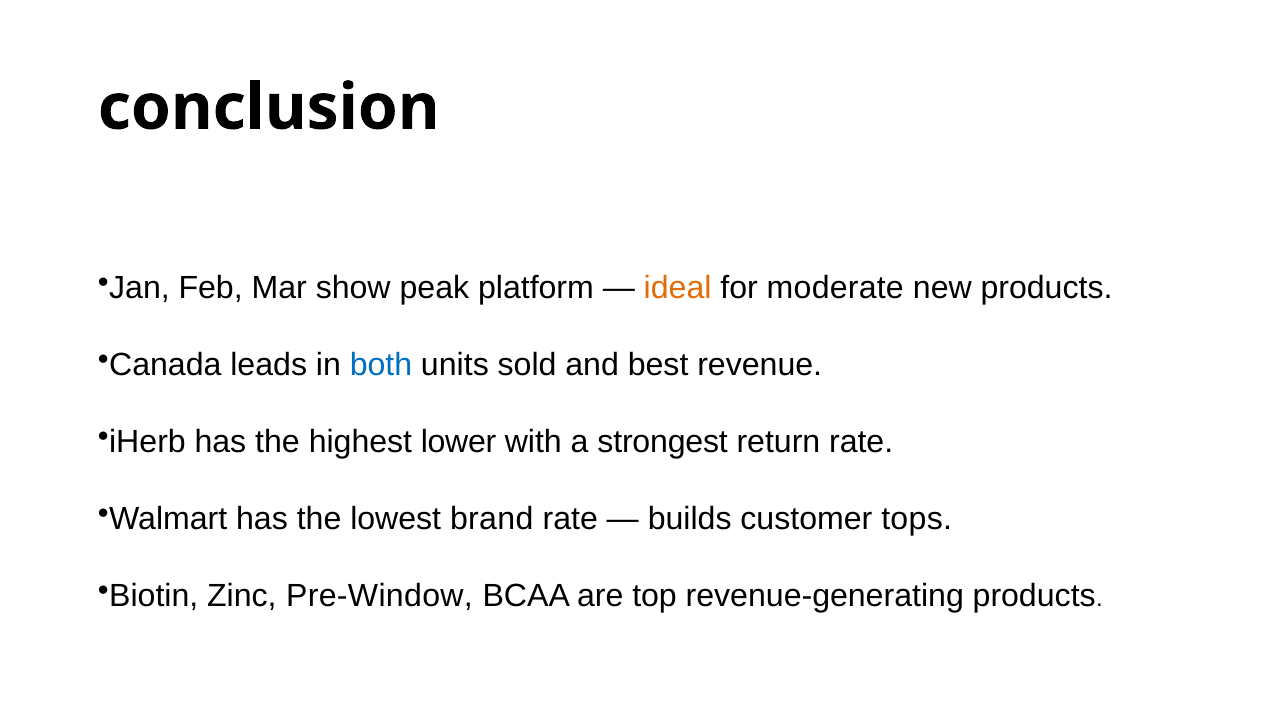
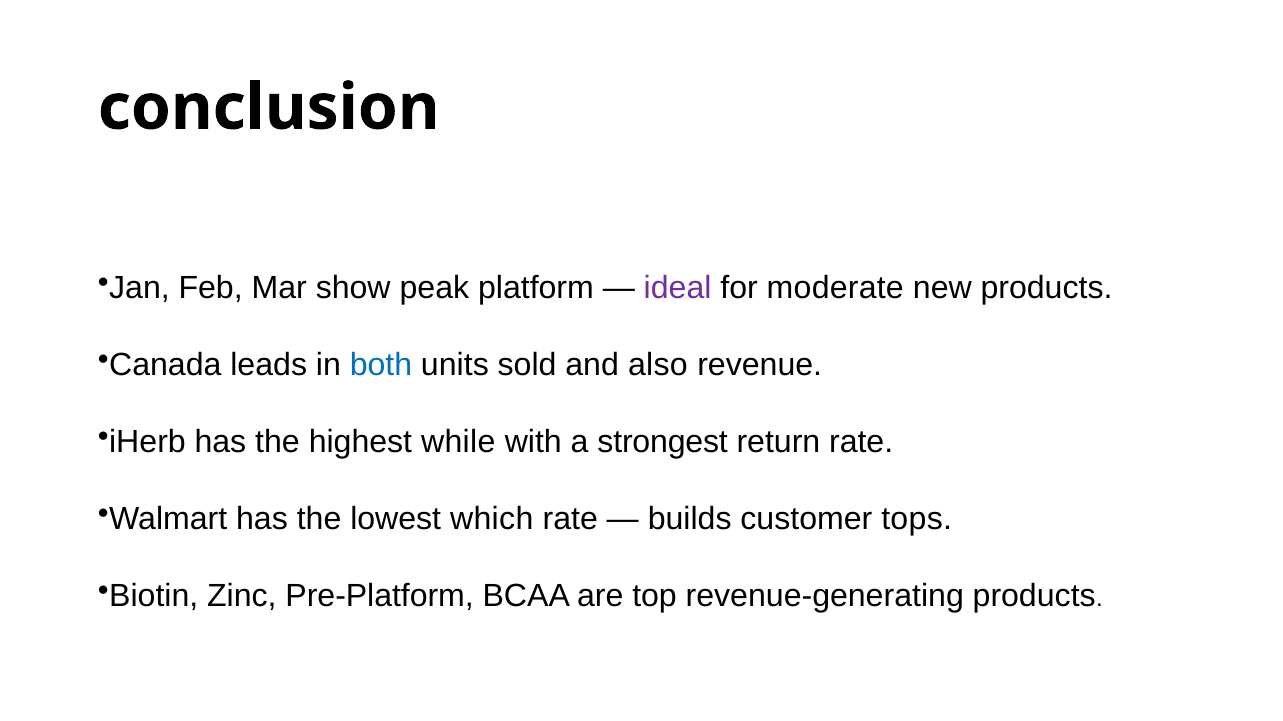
ideal colour: orange -> purple
best: best -> also
lower: lower -> while
brand: brand -> which
Pre-Window: Pre-Window -> Pre-Platform
